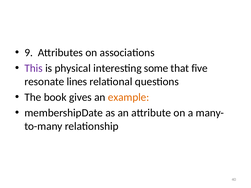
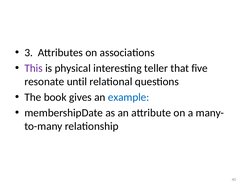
9: 9 -> 3
some: some -> teller
lines: lines -> until
example colour: orange -> blue
